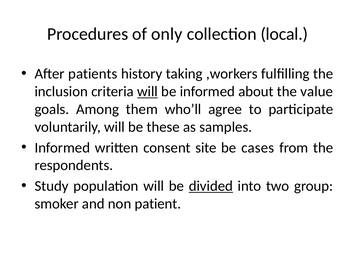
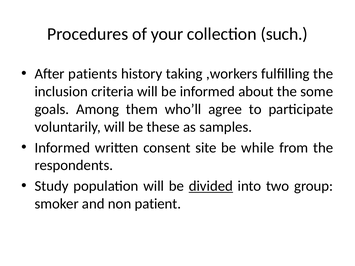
only: only -> your
local: local -> such
will at (148, 92) underline: present -> none
value: value -> some
cases: cases -> while
